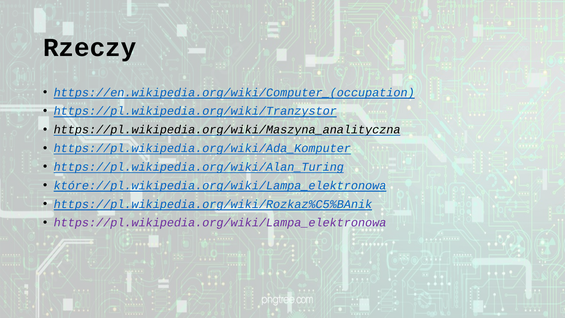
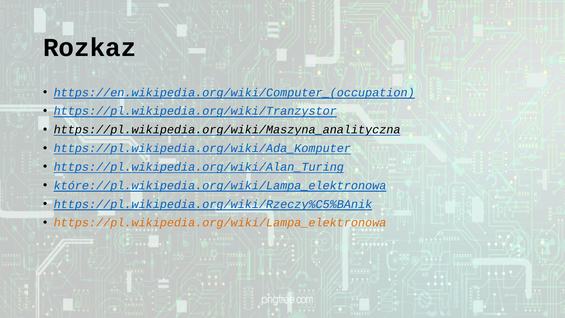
Rzeczy: Rzeczy -> Rozkaz
https://pl.wikipedia.org/wiki/Rozkaz%C5%BAnik: https://pl.wikipedia.org/wiki/Rozkaz%C5%BAnik -> https://pl.wikipedia.org/wiki/Rzeczy%C5%BAnik
https://pl.wikipedia.org/wiki/Lampa_elektronowa colour: purple -> orange
